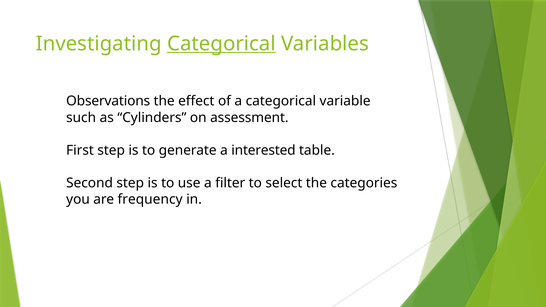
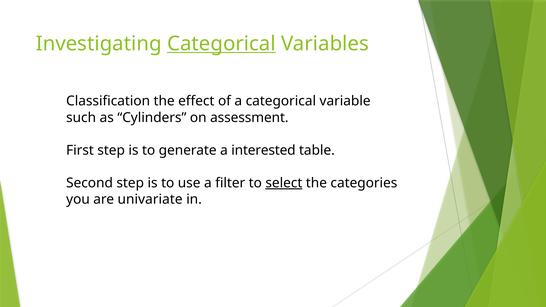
Observations: Observations -> Classification
select underline: none -> present
frequency: frequency -> univariate
